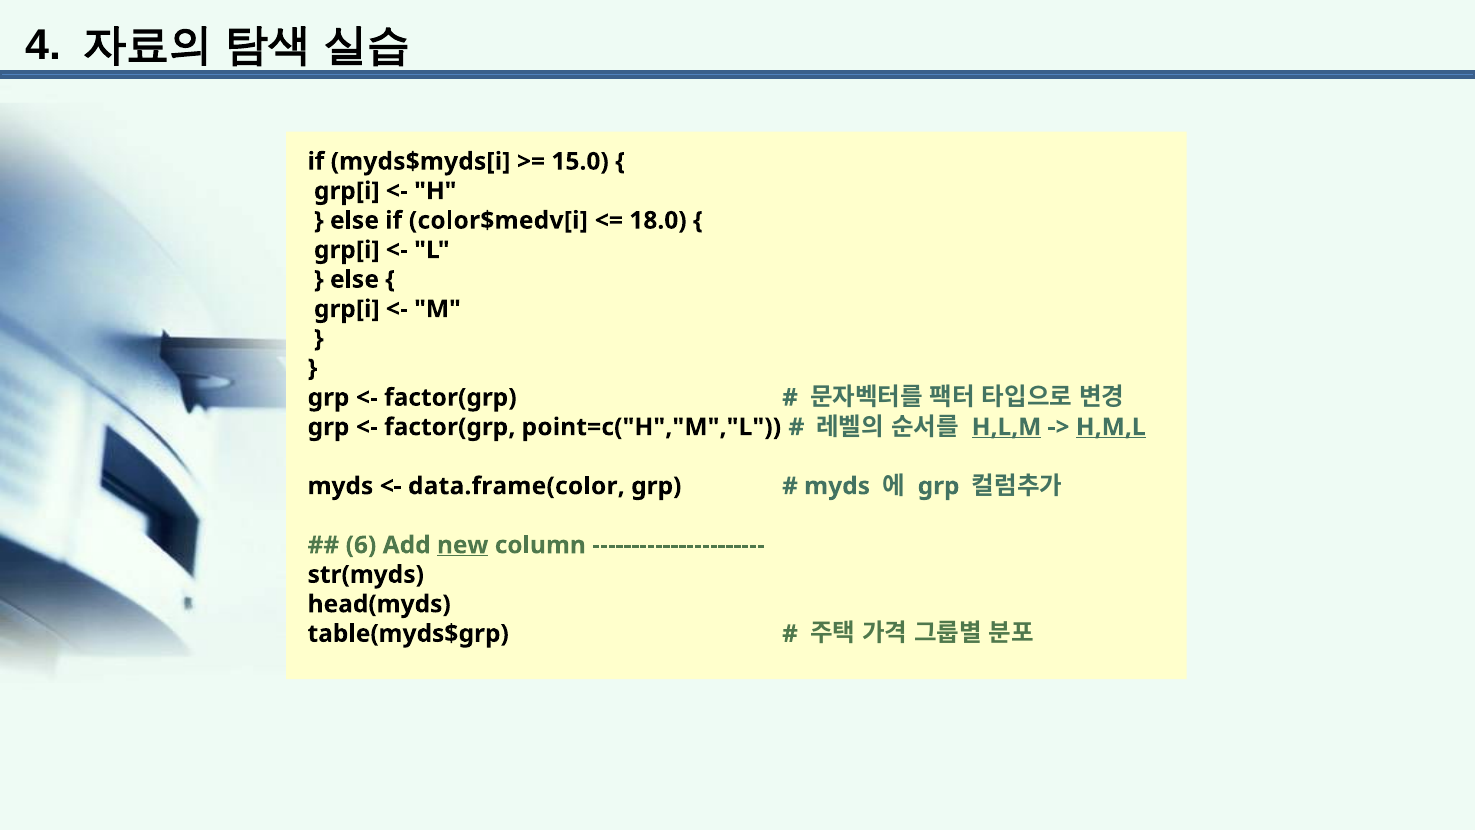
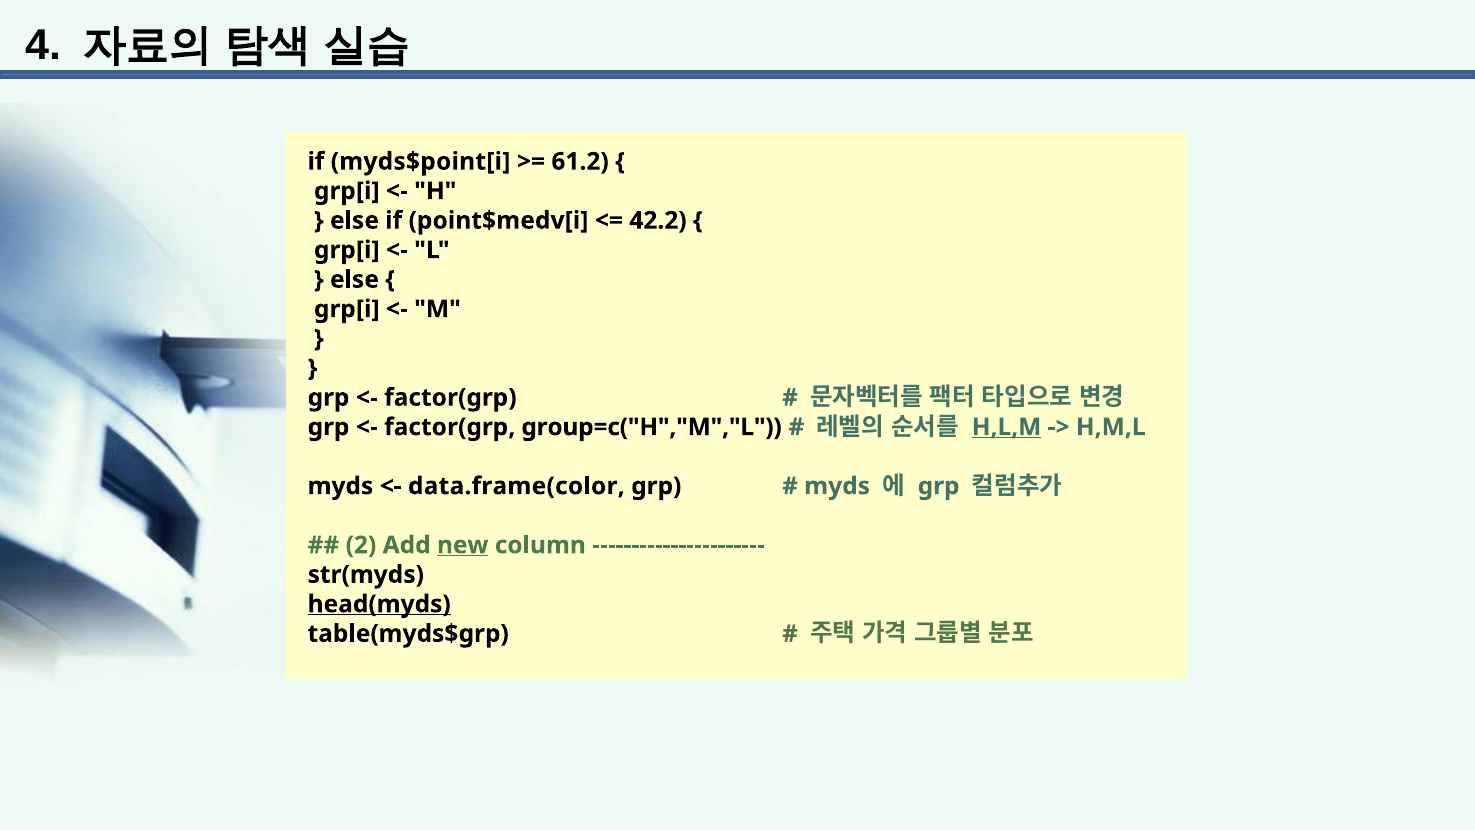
myds$myds[i: myds$myds[i -> myds$point[i
15.0: 15.0 -> 61.2
color$medv[i: color$medv[i -> point$medv[i
18.0: 18.0 -> 42.2
point=c("H","M","L: point=c("H","M","L -> group=c("H","M","L
H,M,L underline: present -> none
6: 6 -> 2
head(myds underline: none -> present
